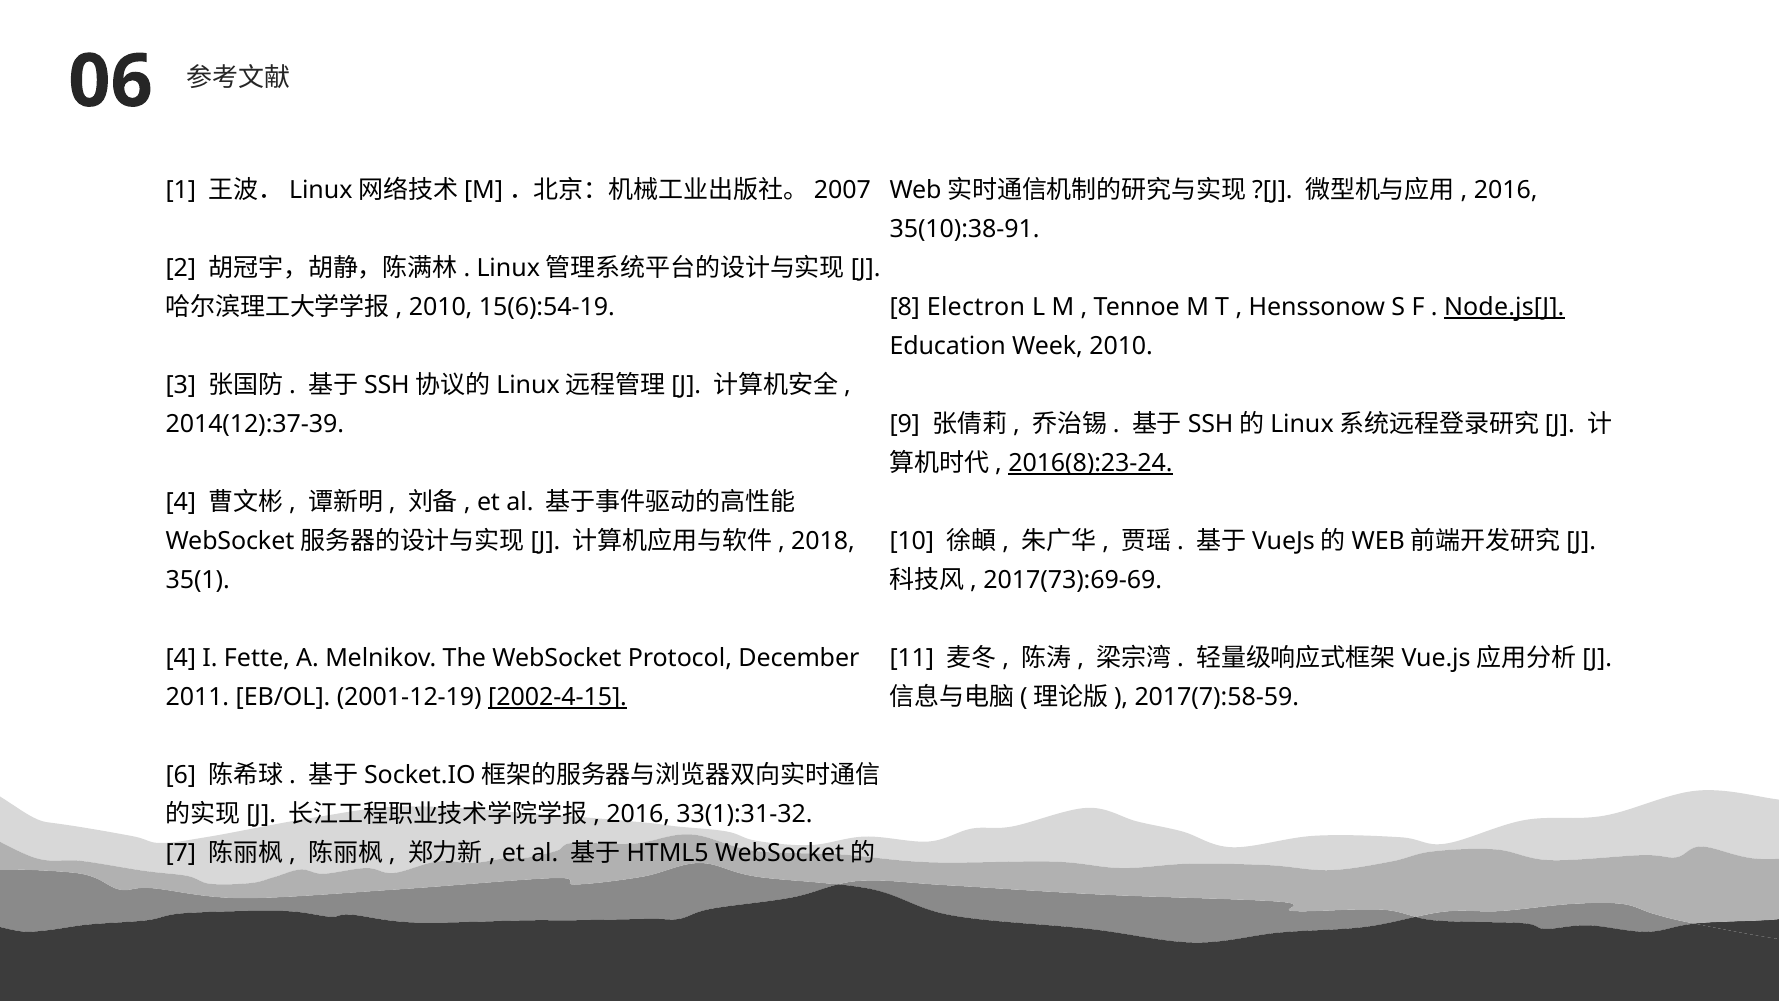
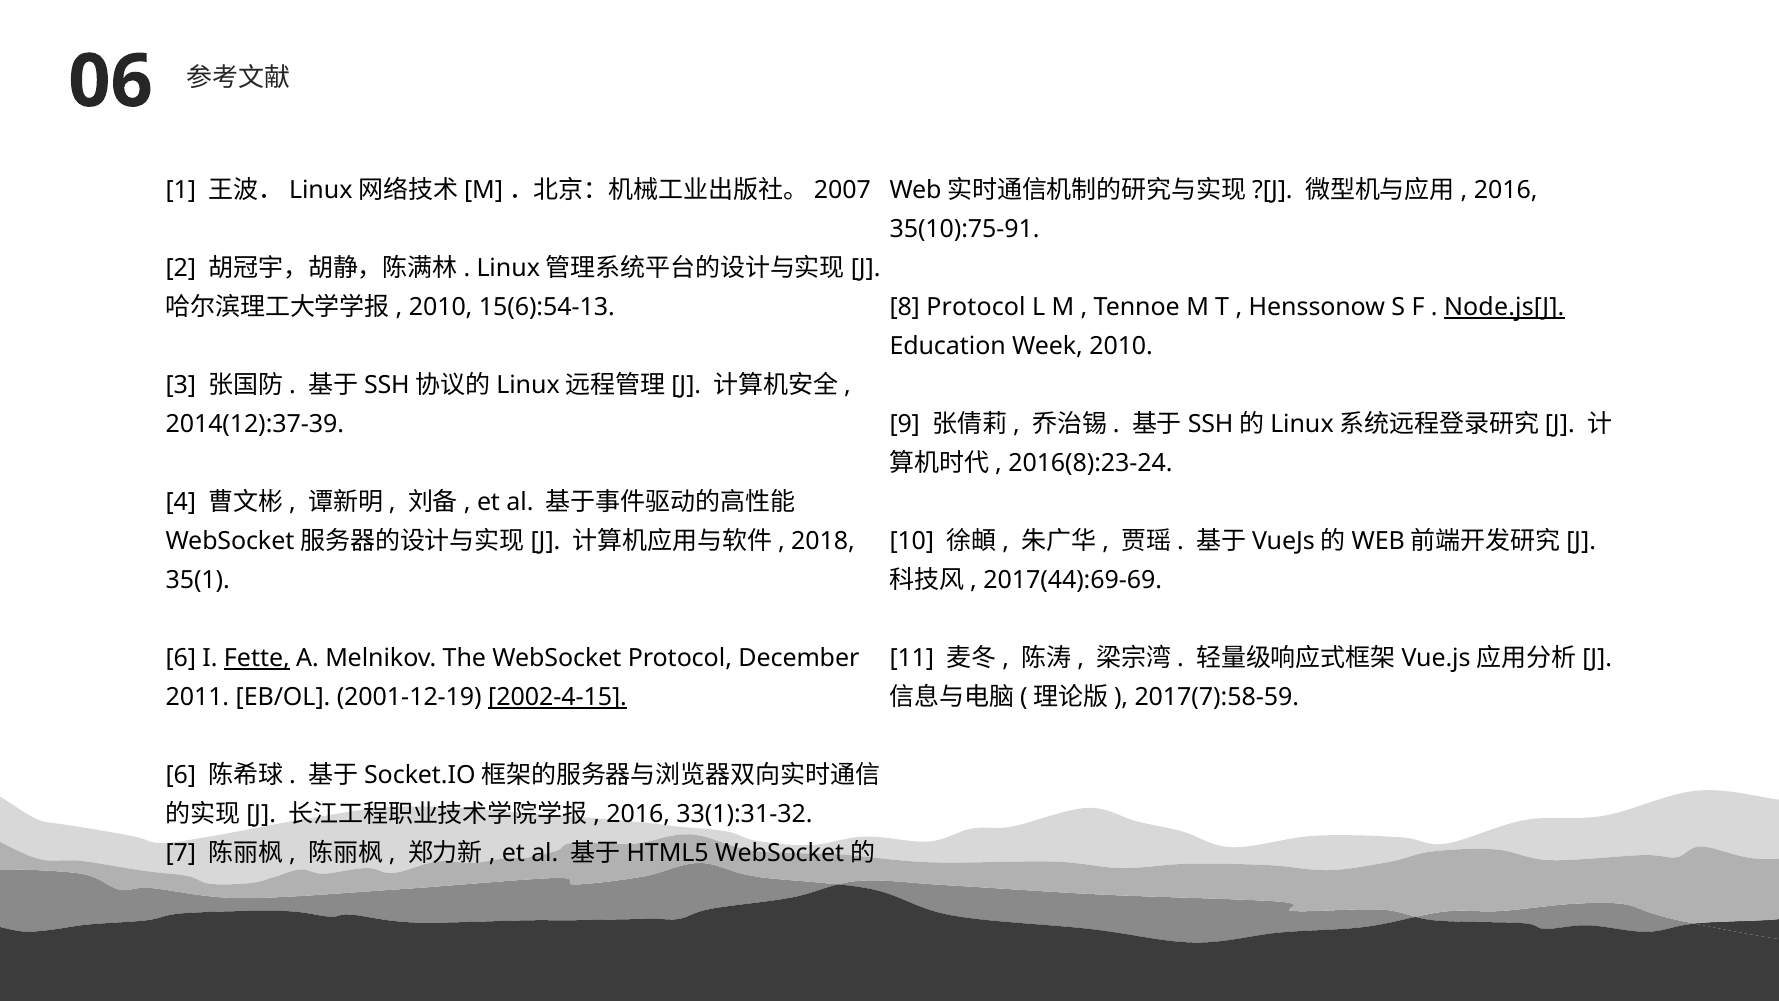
35(10):38-91: 35(10):38-91 -> 35(10):75-91
15(6):54-19: 15(6):54-19 -> 15(6):54-13
8 Electron: Electron -> Protocol
2016(8):23-24 underline: present -> none
2017(73):69-69: 2017(73):69-69 -> 2017(44):69-69
4 at (181, 658): 4 -> 6
Fette underline: none -> present
